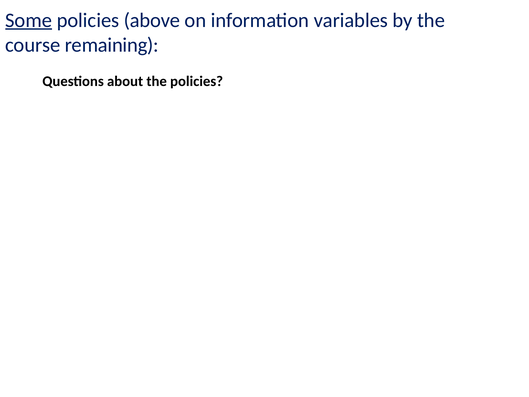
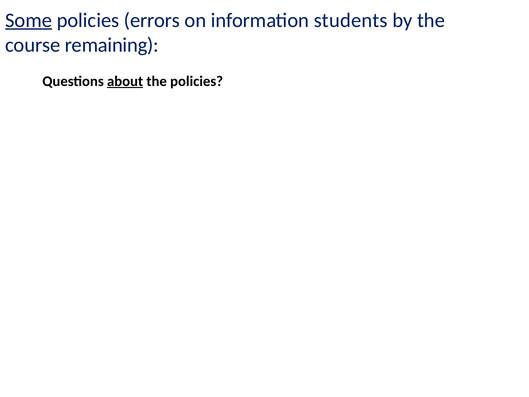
above: above -> errors
variables: variables -> students
about underline: none -> present
